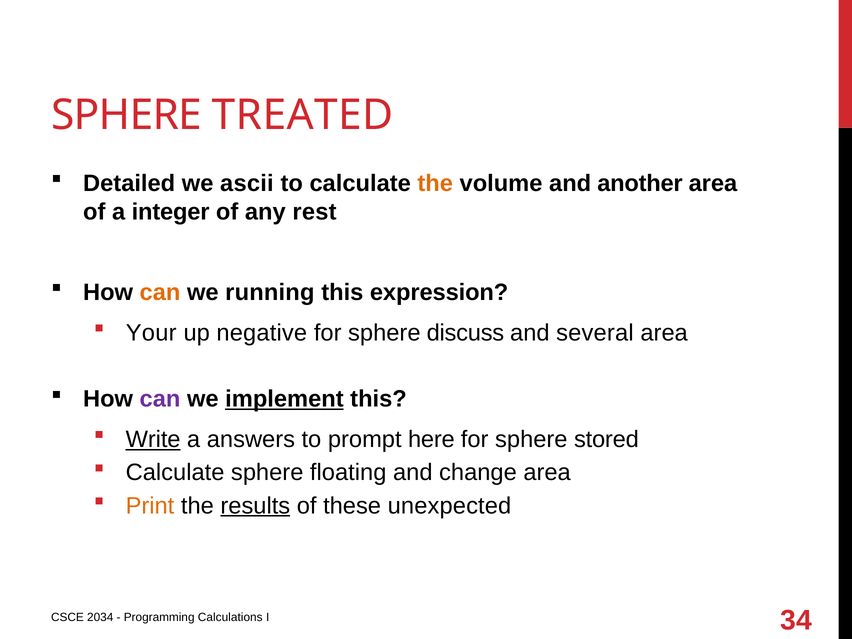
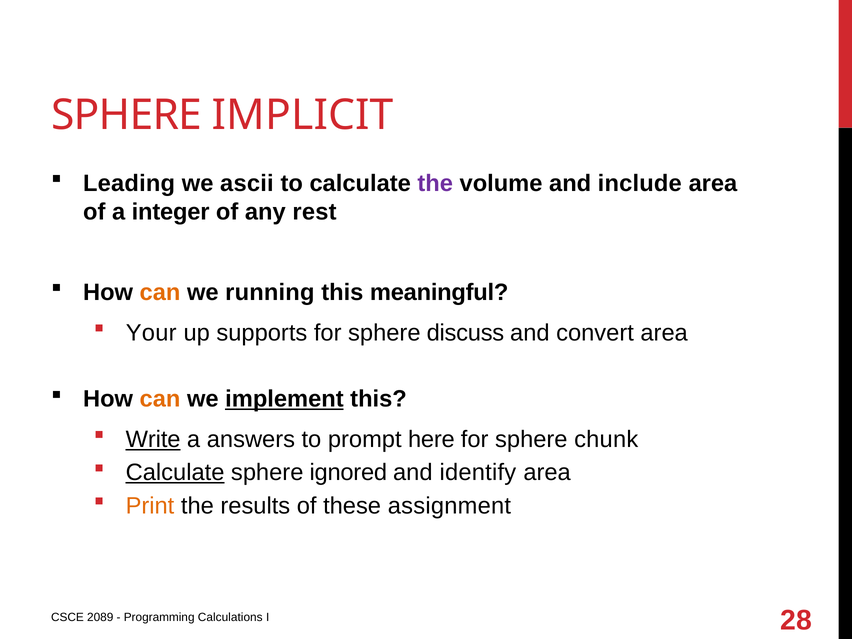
TREATED: TREATED -> IMPLICIT
Detailed: Detailed -> Leading
the at (435, 183) colour: orange -> purple
another: another -> include
expression: expression -> meaningful
negative: negative -> supports
several: several -> convert
can at (160, 399) colour: purple -> orange
stored: stored -> chunk
Calculate at (175, 473) underline: none -> present
floating: floating -> ignored
change: change -> identify
results underline: present -> none
unexpected: unexpected -> assignment
2034: 2034 -> 2089
34: 34 -> 28
